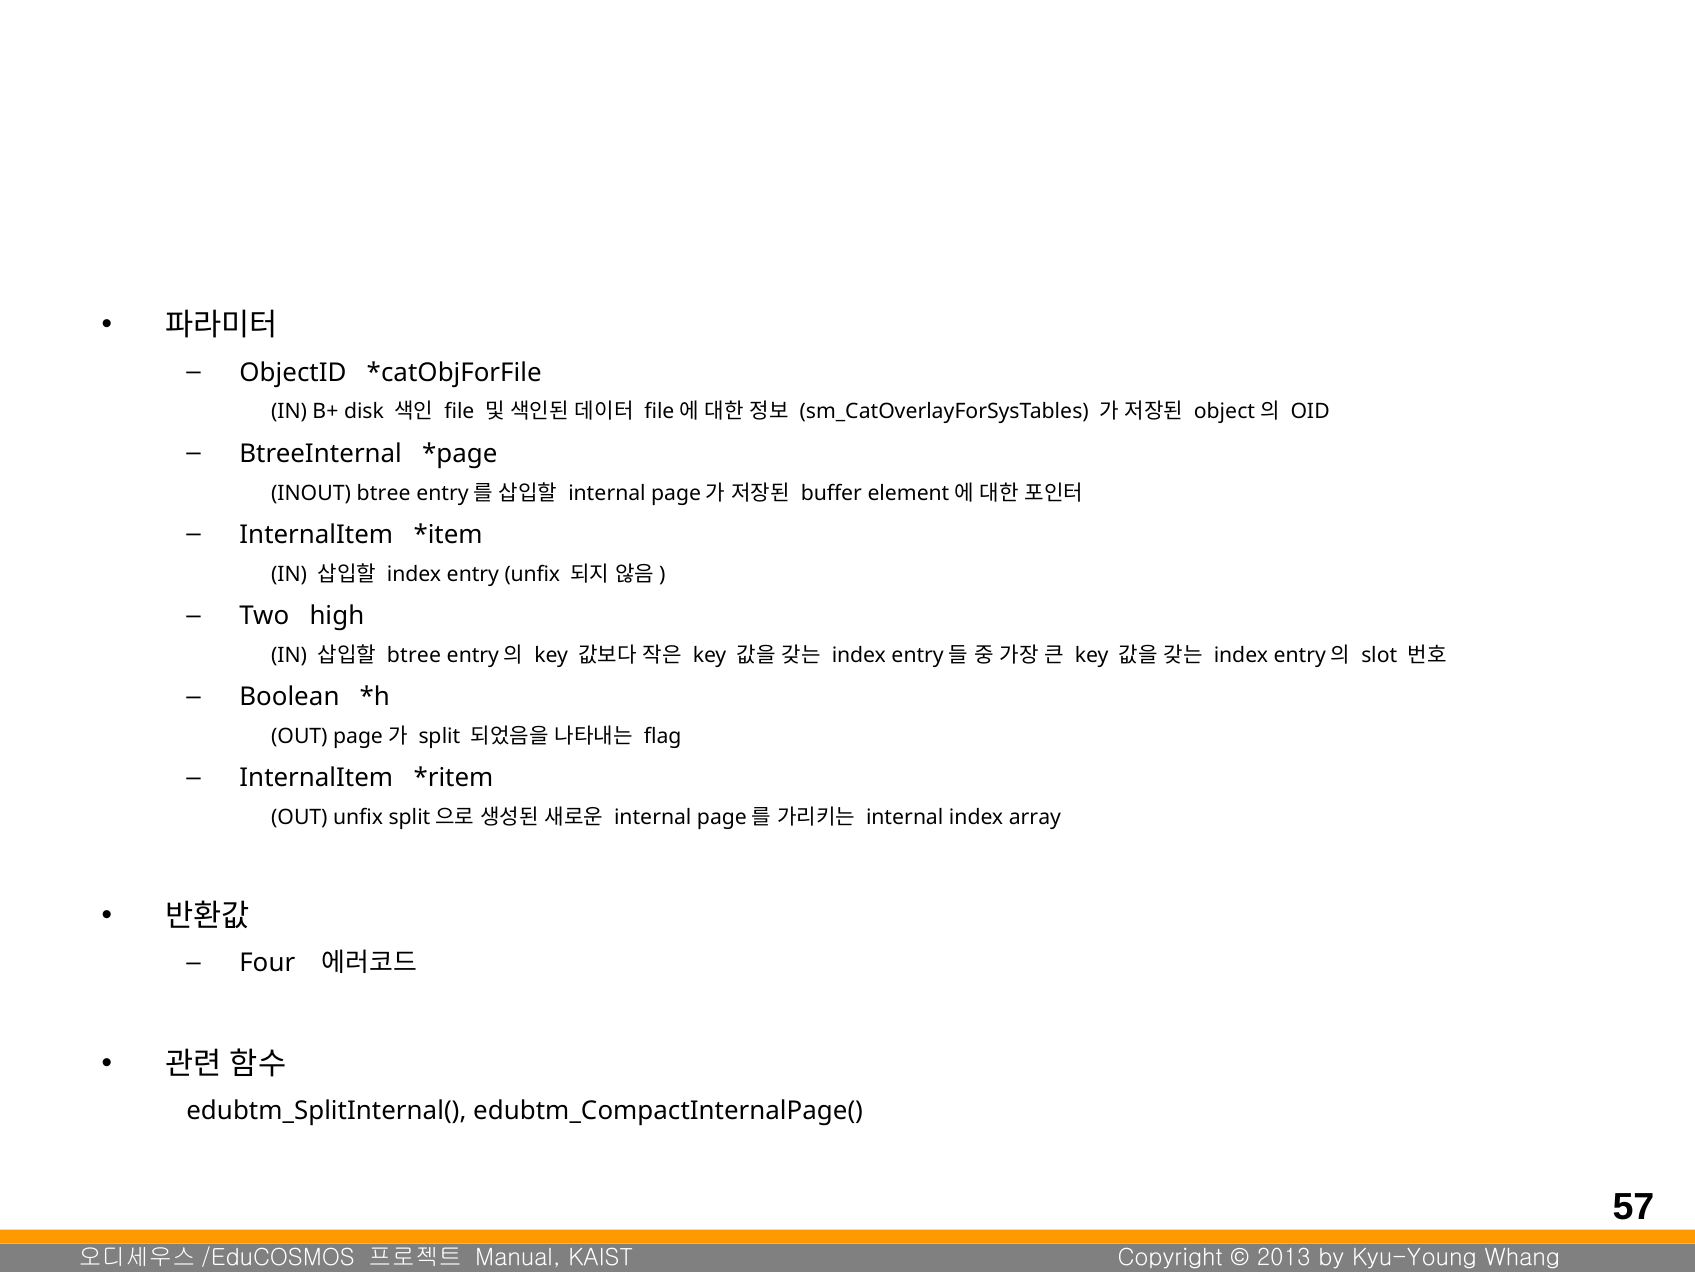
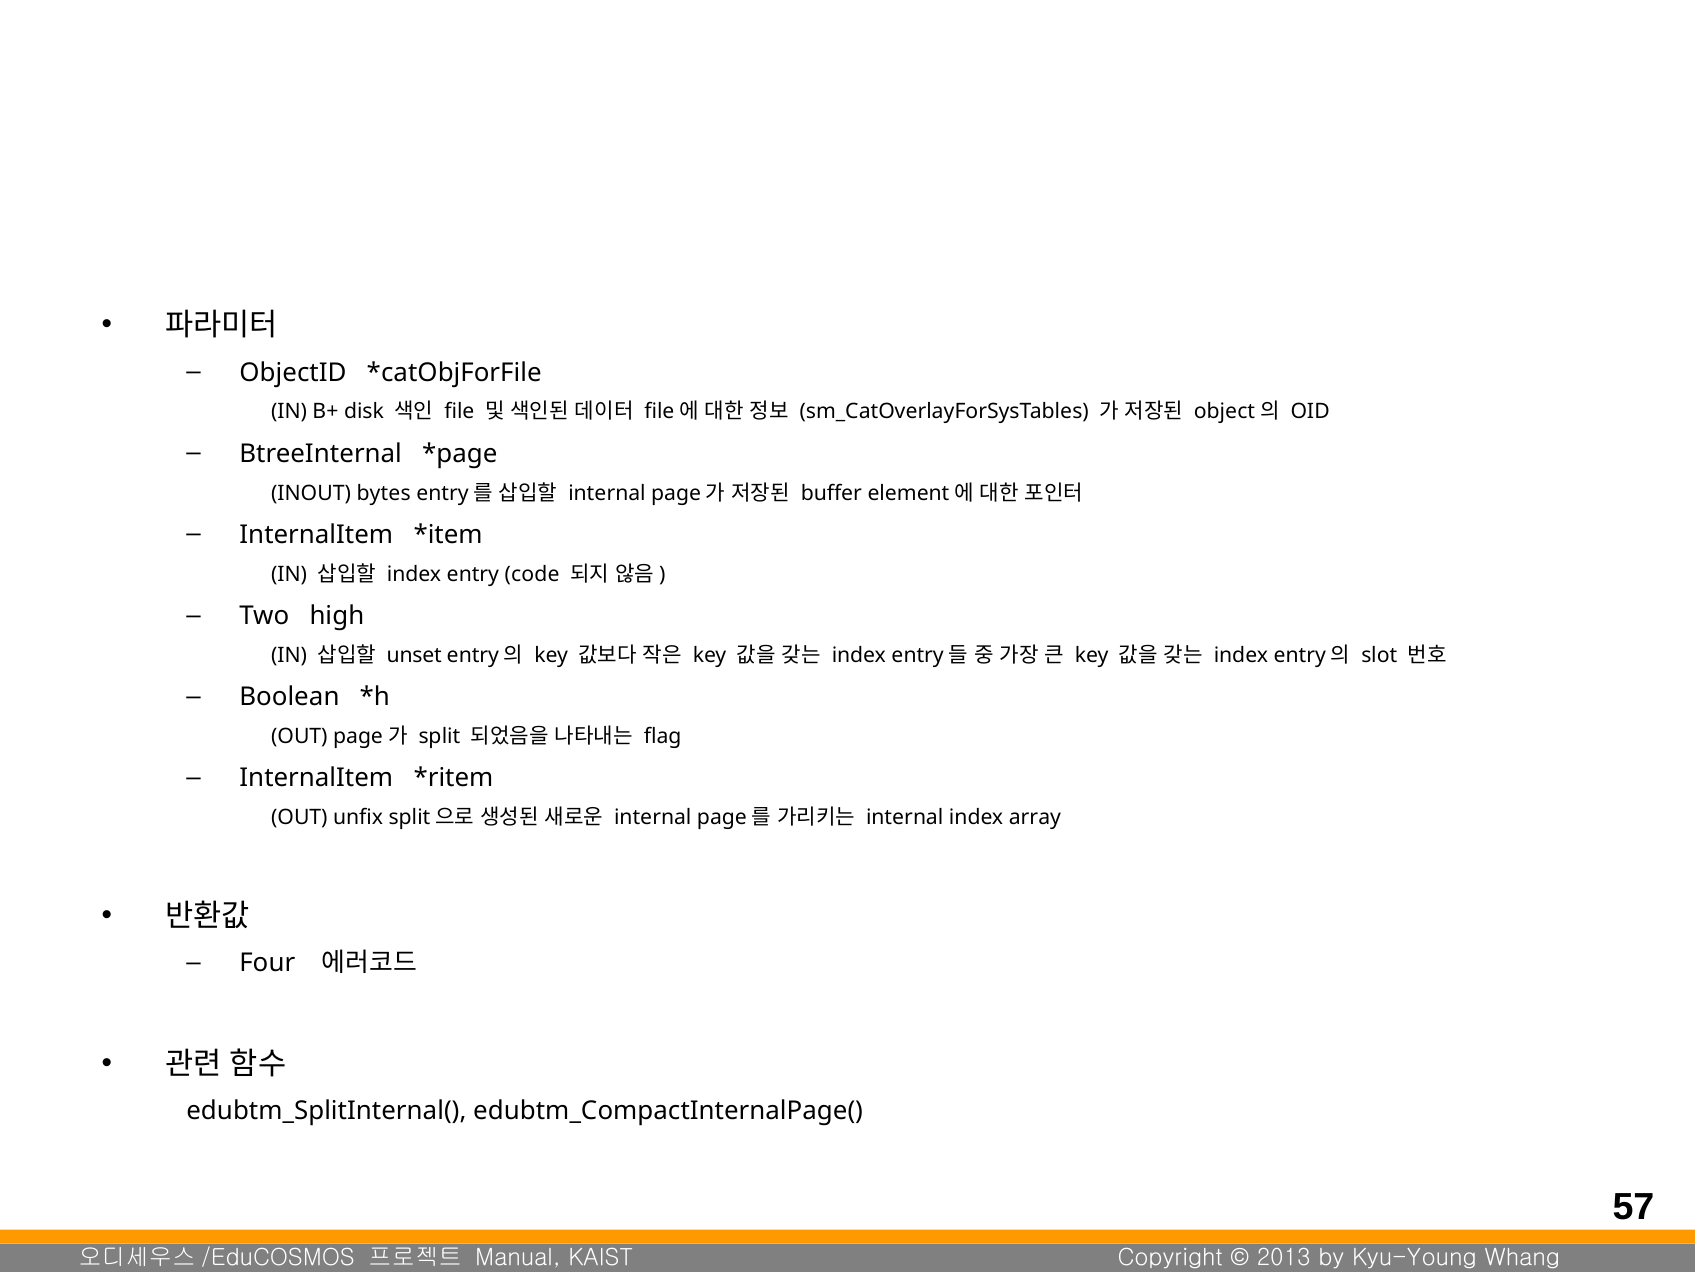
INOUT btree: btree -> bytes
entry unfix: unfix -> code
btree at (414, 655): btree -> unset
